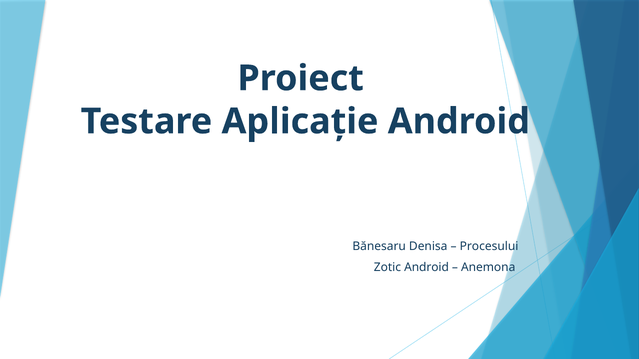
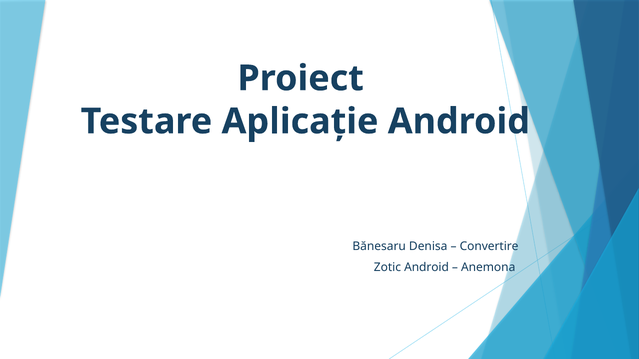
Procesului: Procesului -> Convertire
